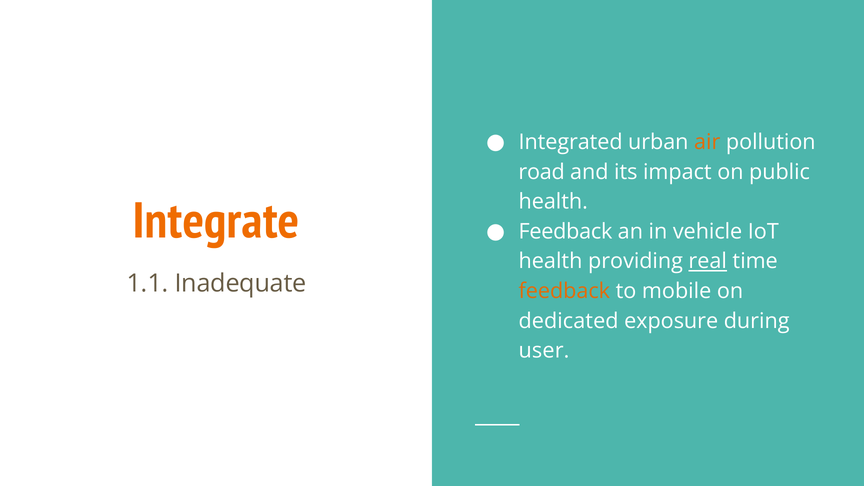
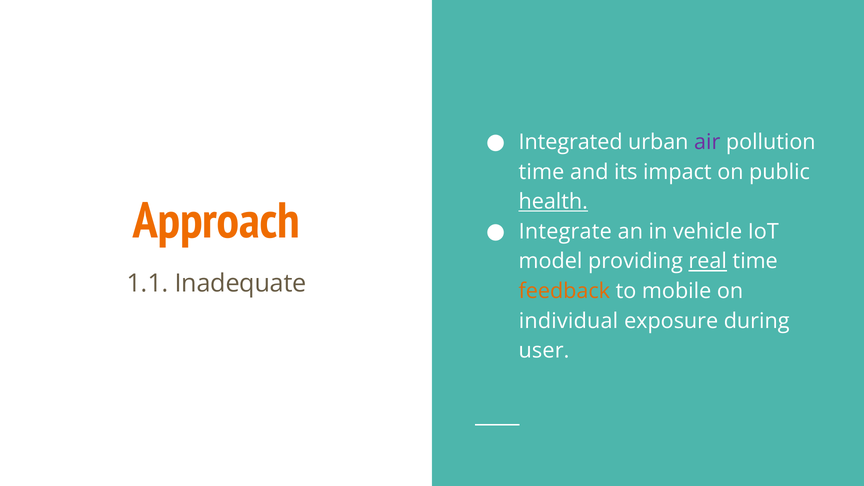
air colour: orange -> purple
road at (542, 172): road -> time
health at (553, 202) underline: none -> present
Integrate: Integrate -> Approach
Feedback at (565, 232): Feedback -> Integrate
health at (551, 261): health -> model
dedicated: dedicated -> individual
